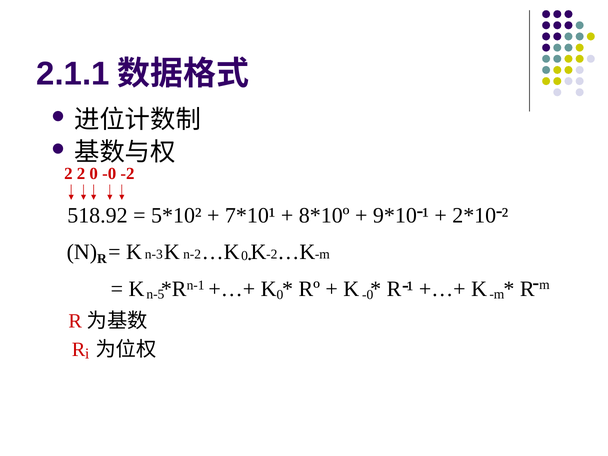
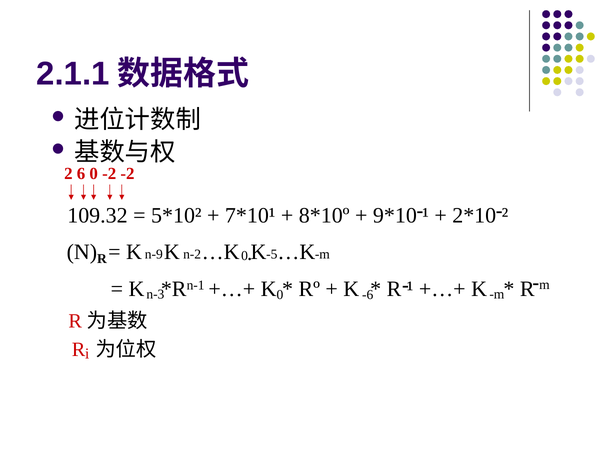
2 2: 2 -> 6
-0 at (109, 174): -0 -> -2
518.92: 518.92 -> 109.32
n-3: n-3 -> n-9
0 -2: -2 -> -5
n-5: n-5 -> n-3
-0 at (368, 295): -0 -> -6
